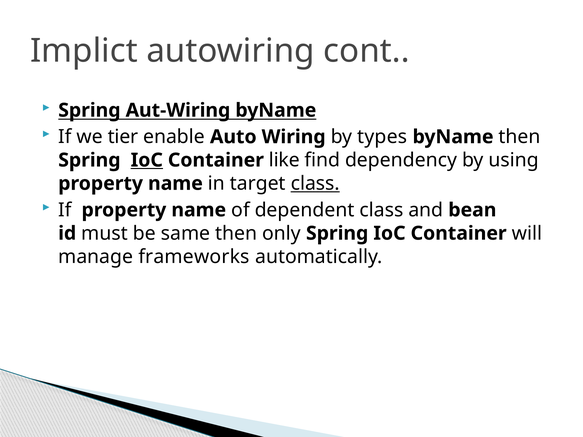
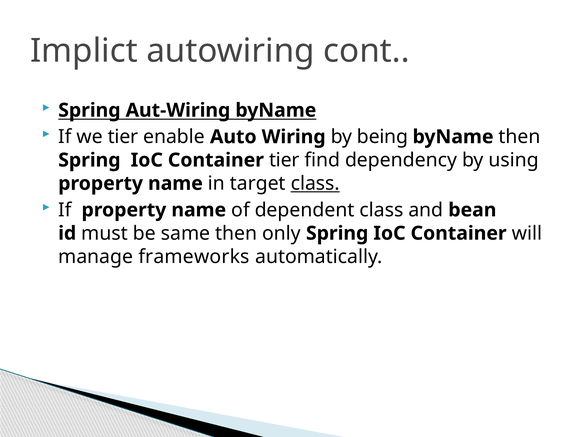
types: types -> being
IoC at (147, 160) underline: present -> none
Container like: like -> tier
